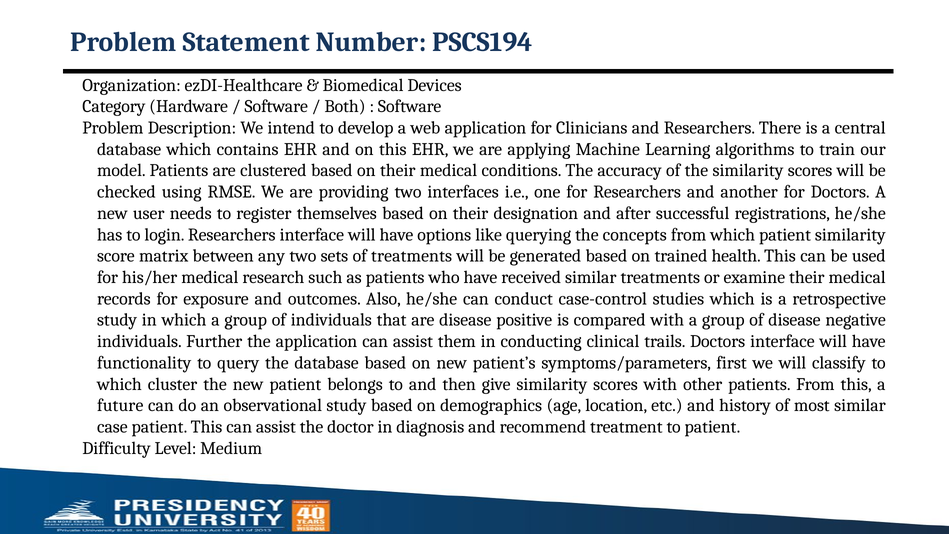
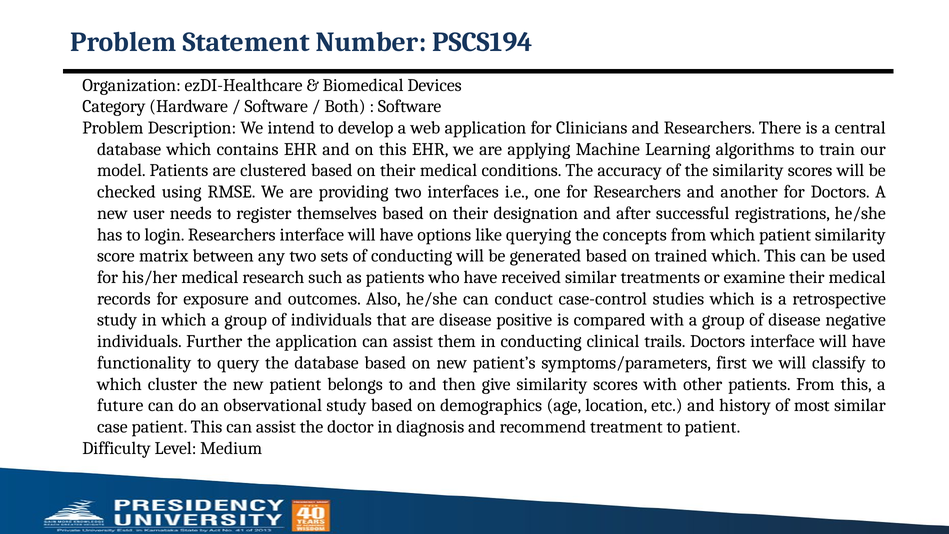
of treatments: treatments -> conducting
trained health: health -> which
